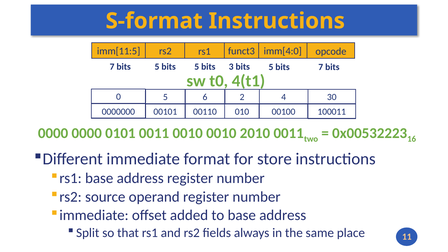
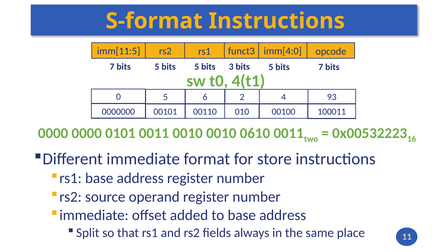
30: 30 -> 93
2010: 2010 -> 0610
